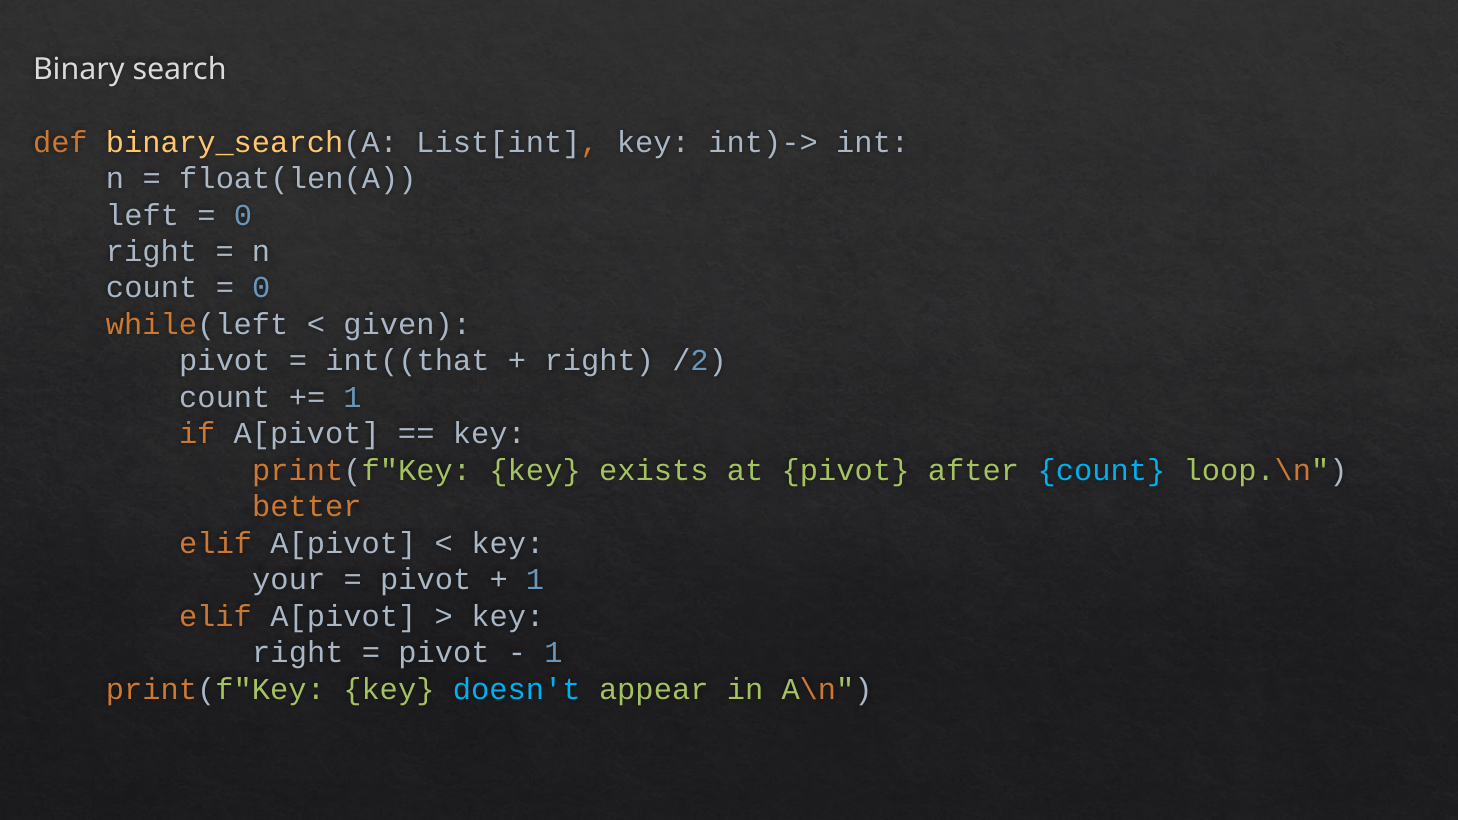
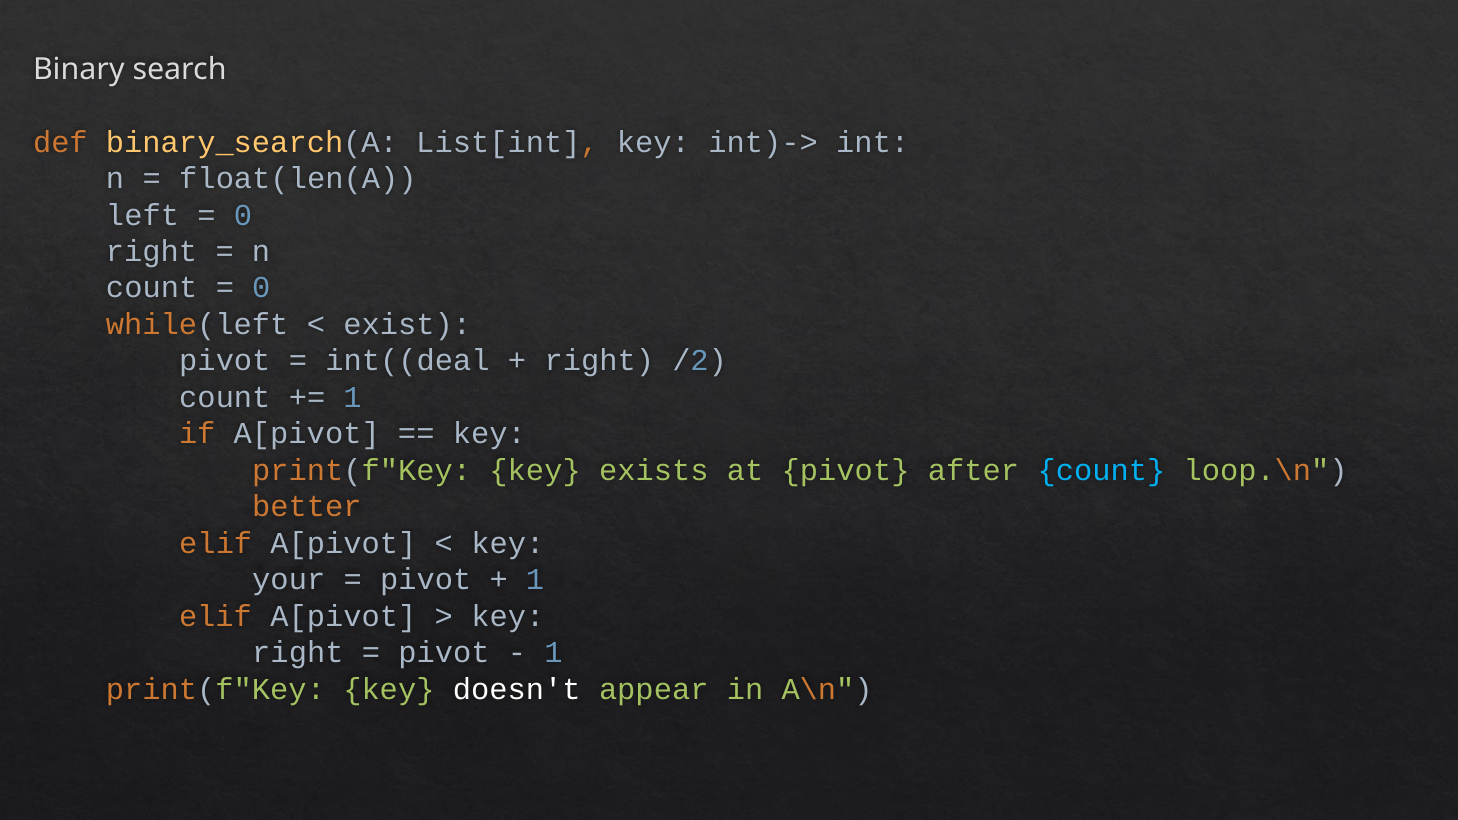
given: given -> exist
int((that: int((that -> int((deal
doesn't colour: light blue -> white
